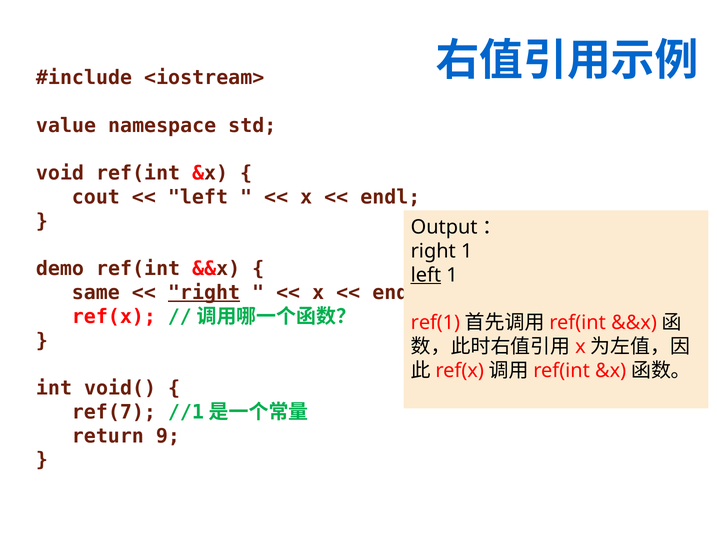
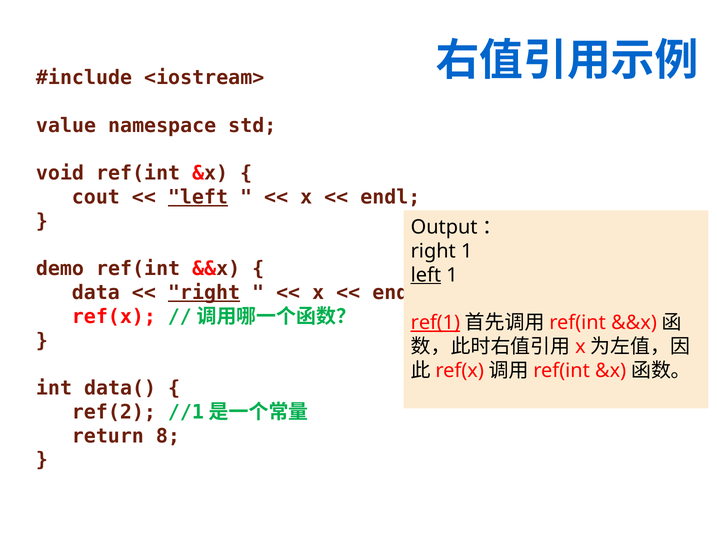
left at (198, 198) underline: none -> present
same: same -> data
ref(1 underline: none -> present
void(: void( -> data(
ref(7: ref(7 -> ref(2
9: 9 -> 8
